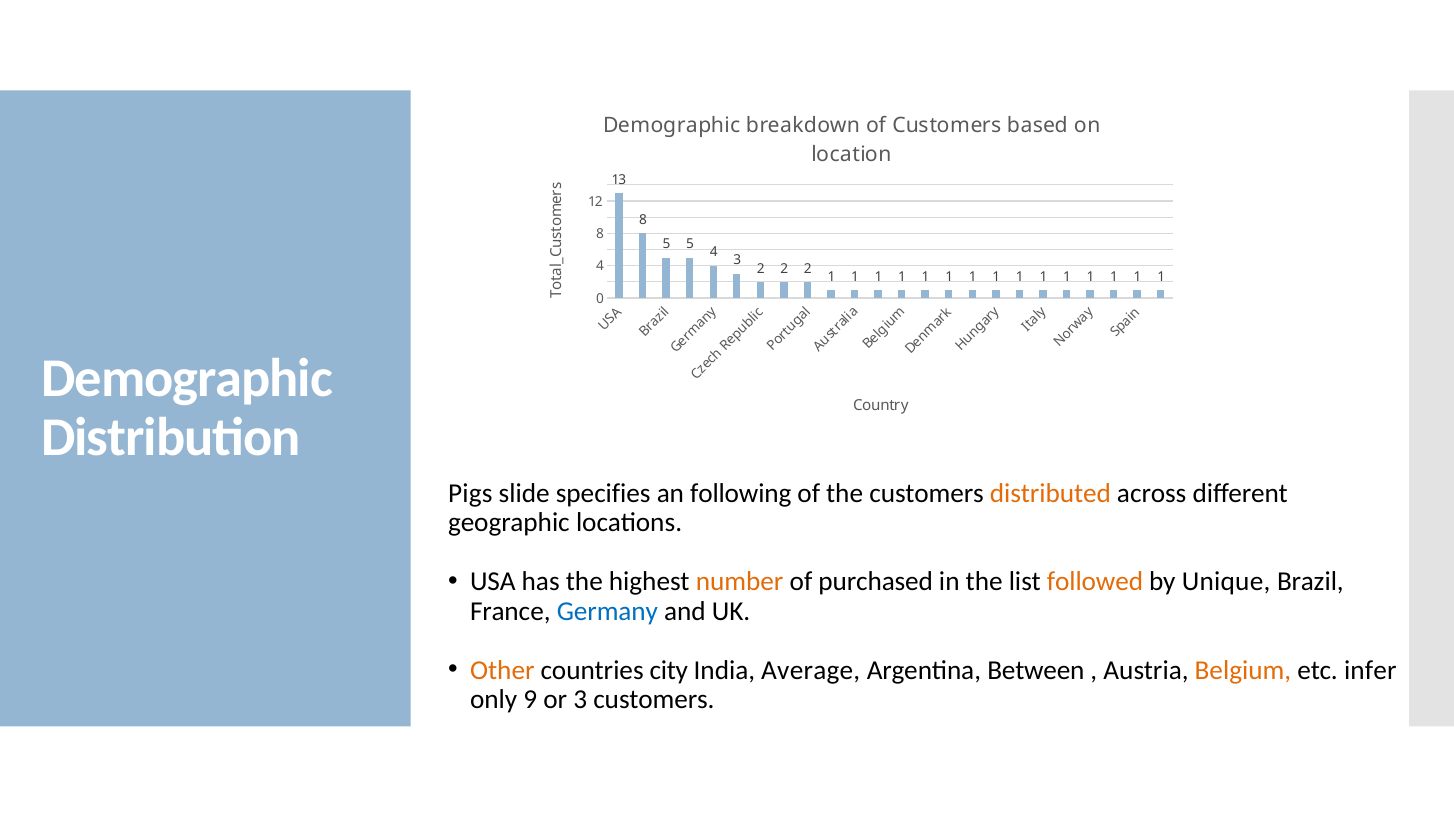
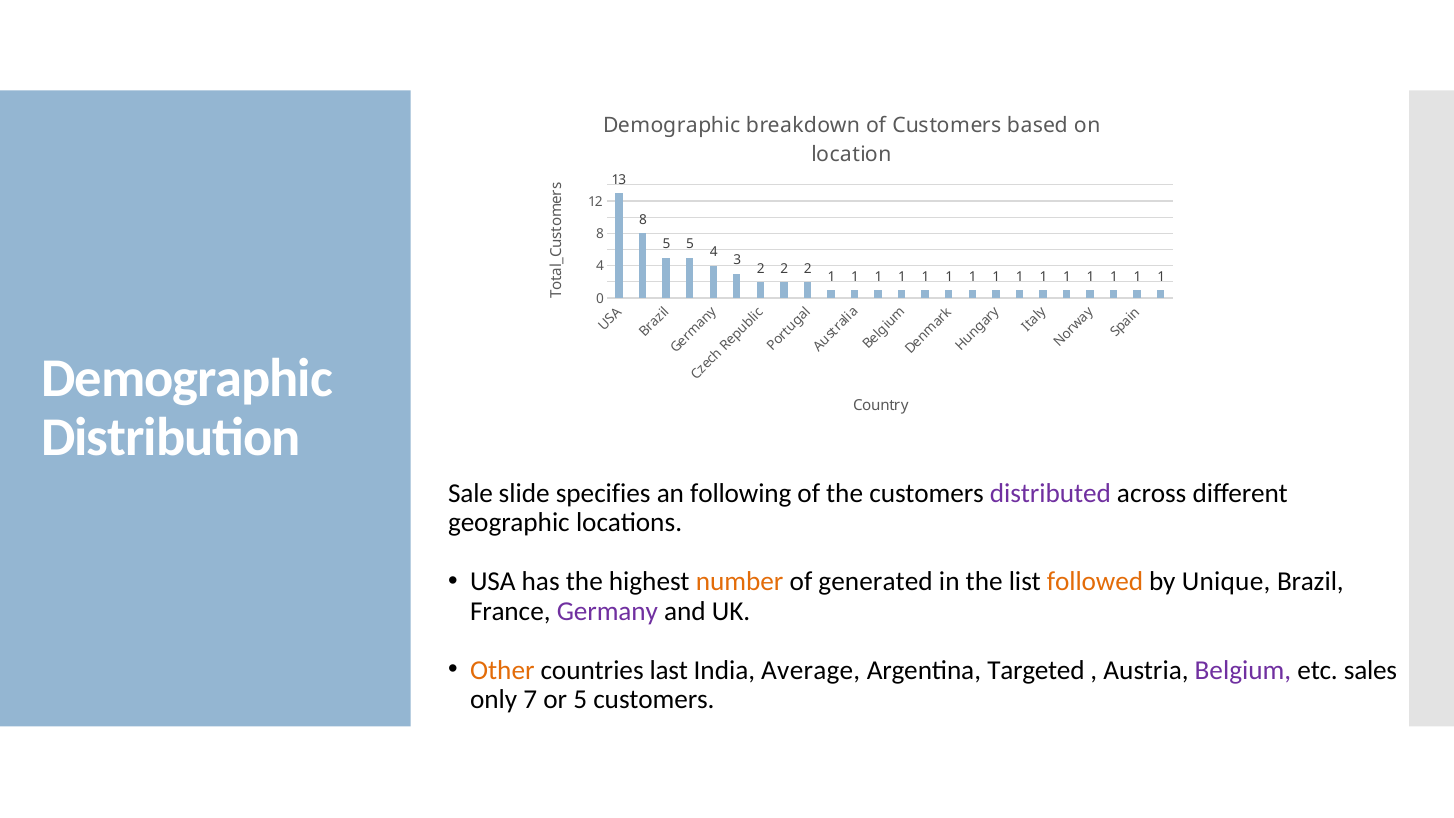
Pigs: Pigs -> Sale
distributed colour: orange -> purple
purchased: purchased -> generated
Germany colour: blue -> purple
city: city -> last
Between: Between -> Targeted
Belgium colour: orange -> purple
infer: infer -> sales
9: 9 -> 7
or 3: 3 -> 5
